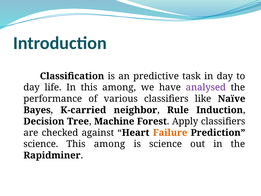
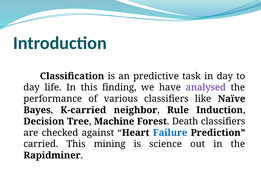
In this among: among -> finding
Apply: Apply -> Death
Failure colour: orange -> blue
science at (41, 144): science -> carried
among at (110, 144): among -> mining
